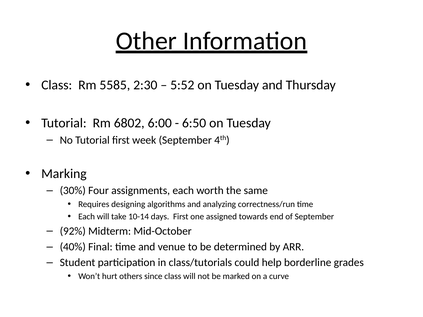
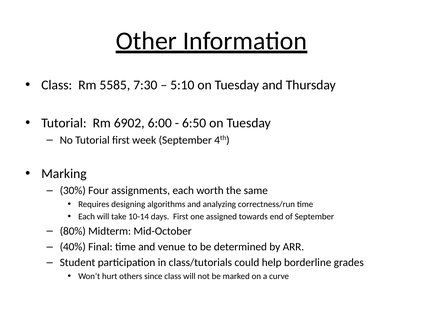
2:30: 2:30 -> 7:30
5:52: 5:52 -> 5:10
6802: 6802 -> 6902
92%: 92% -> 80%
